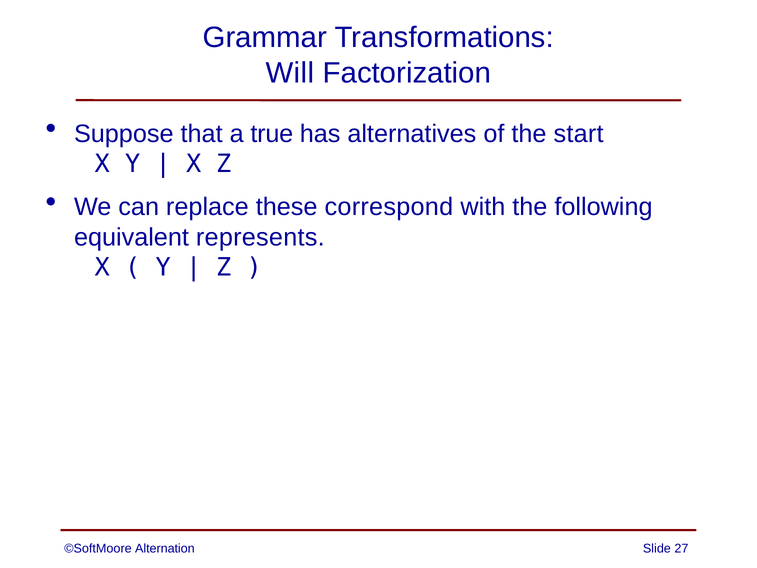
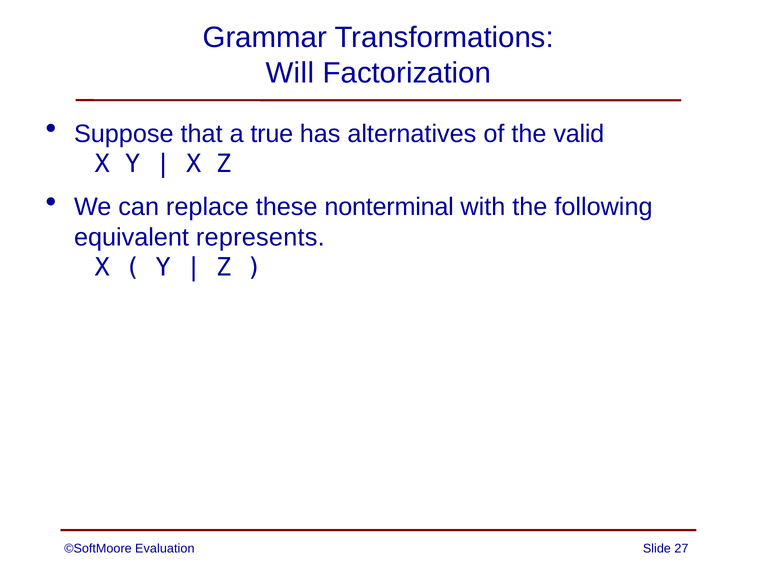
start: start -> valid
correspond: correspond -> nonterminal
Alternation: Alternation -> Evaluation
